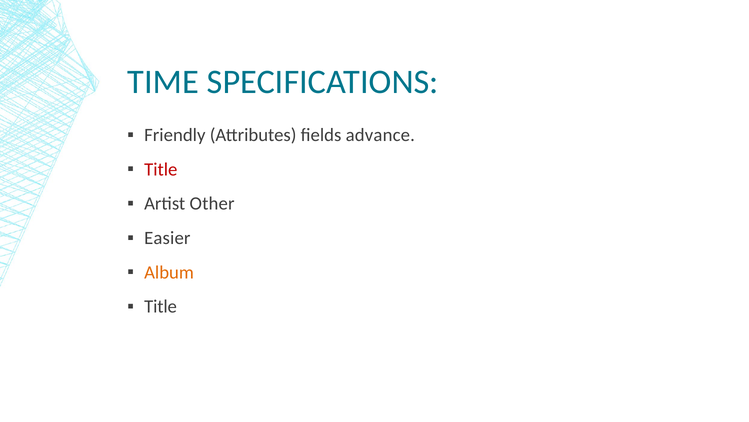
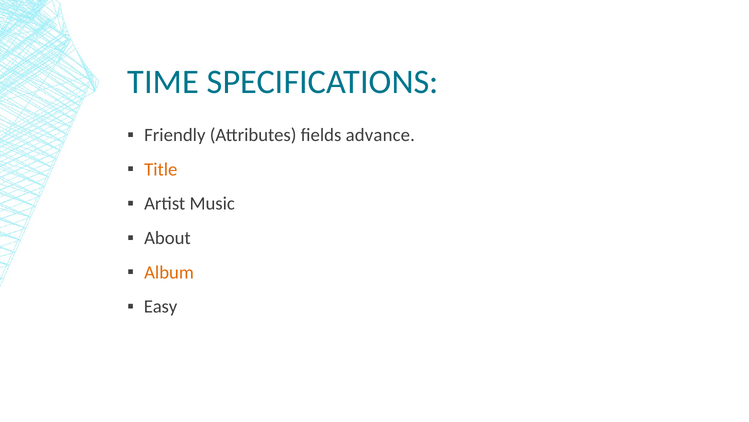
Title at (161, 169) colour: red -> orange
Other: Other -> Music
Easier: Easier -> About
Title at (161, 306): Title -> Easy
